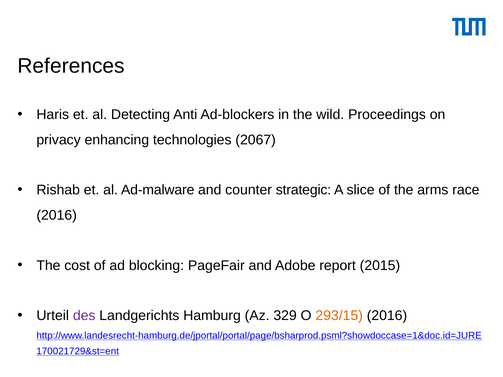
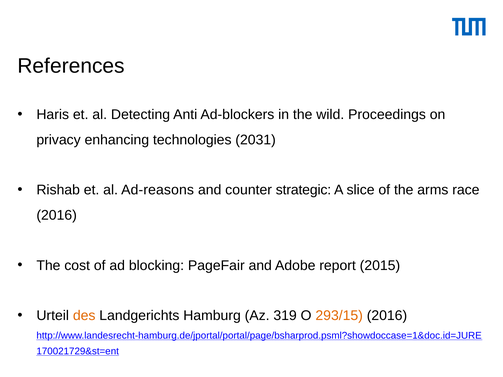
2067: 2067 -> 2031
Ad-malware: Ad-malware -> Ad-reasons
des colour: purple -> orange
329: 329 -> 319
